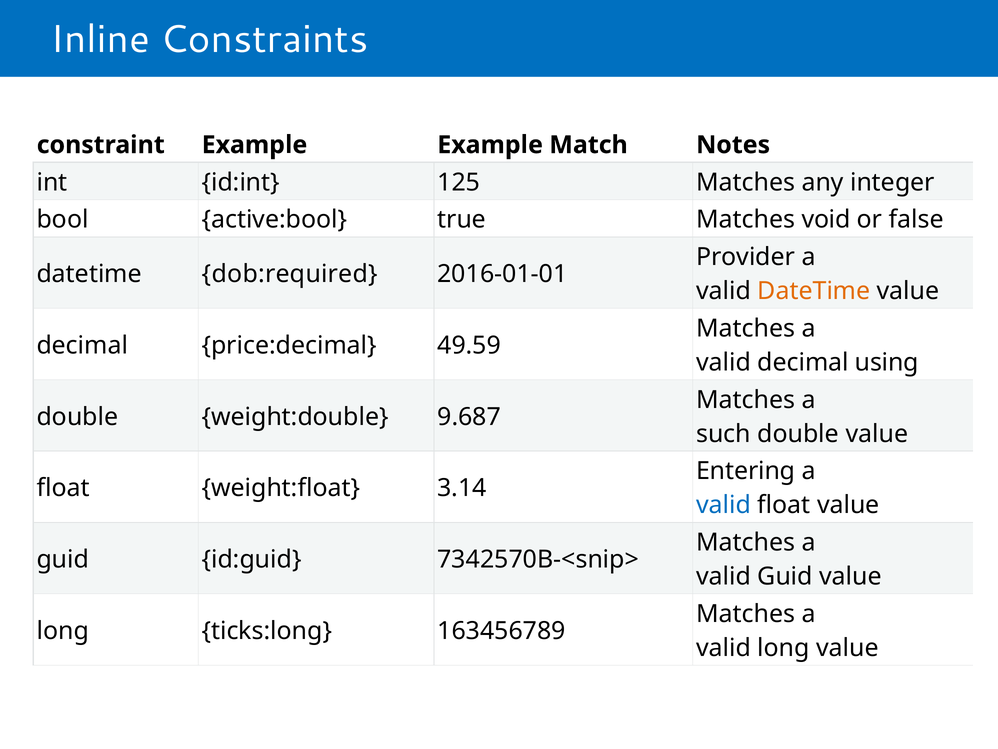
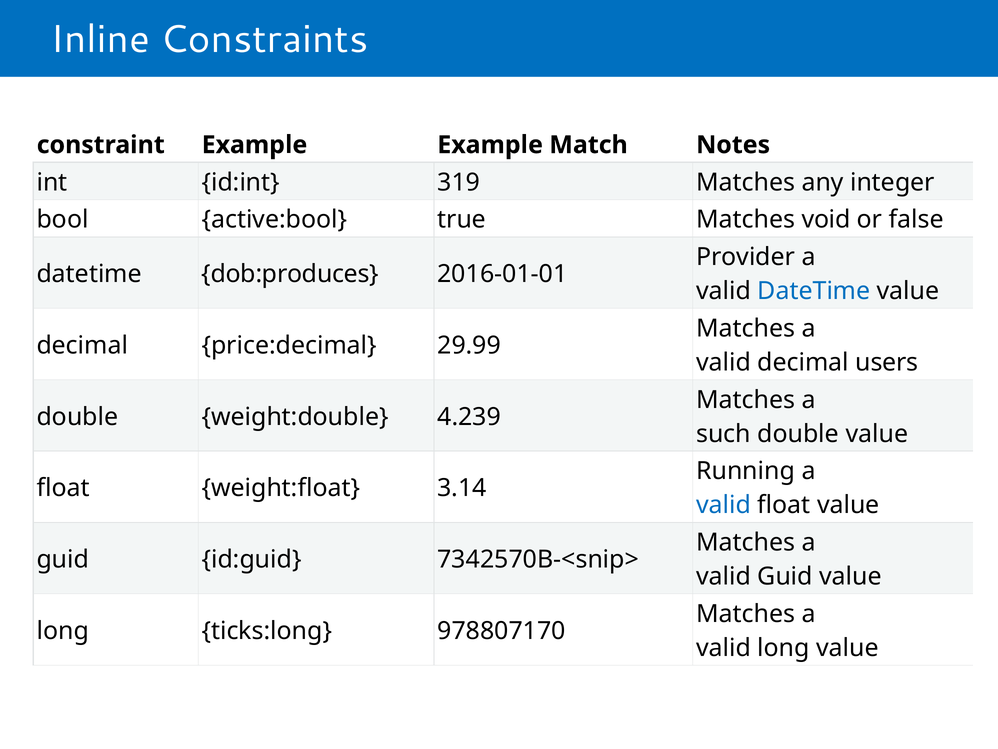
125: 125 -> 319
dob:required: dob:required -> dob:produces
DateTime at (814, 291) colour: orange -> blue
49.59: 49.59 -> 29.99
using: using -> users
9.687: 9.687 -> 4.239
Entering: Entering -> Running
163456789: 163456789 -> 978807170
